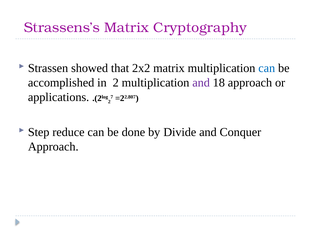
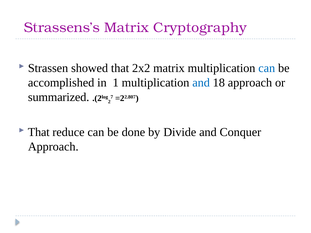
in 2: 2 -> 1
and at (201, 83) colour: purple -> blue
applications: applications -> summarized
Step at (39, 132): Step -> That
